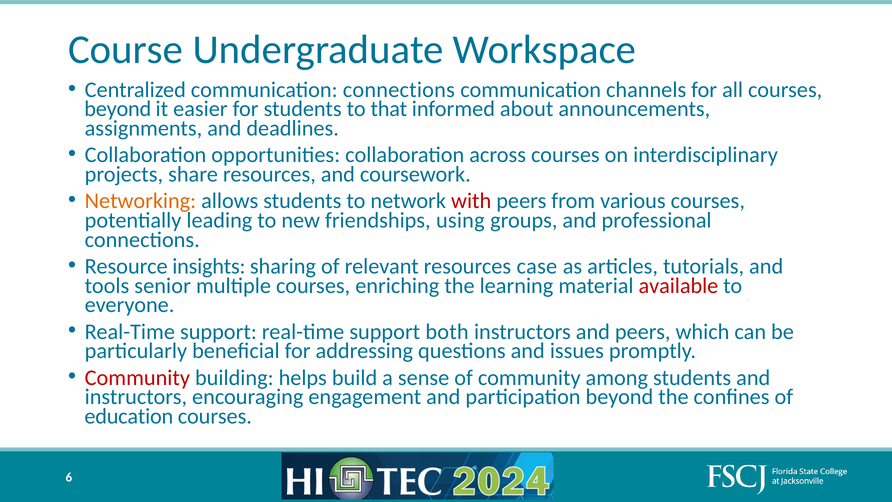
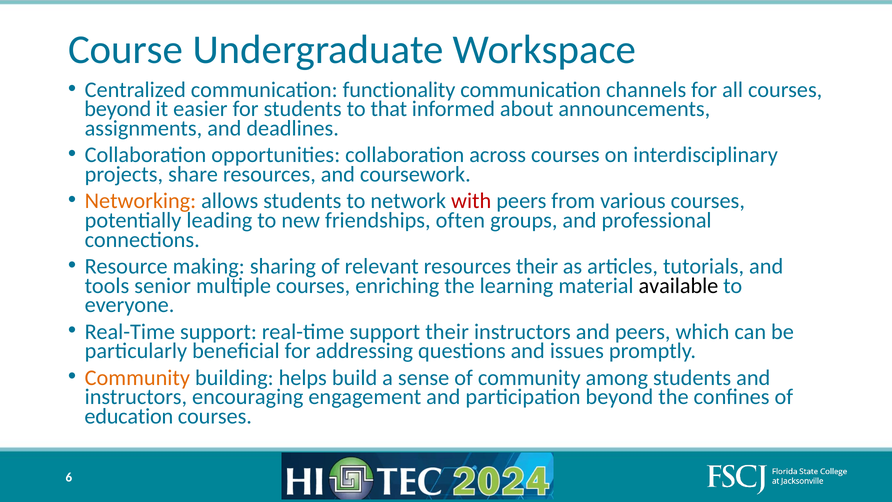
communication connections: connections -> functionality
using: using -> often
insights: insights -> making
resources case: case -> their
available colour: red -> black
support both: both -> their
Community at (137, 378) colour: red -> orange
